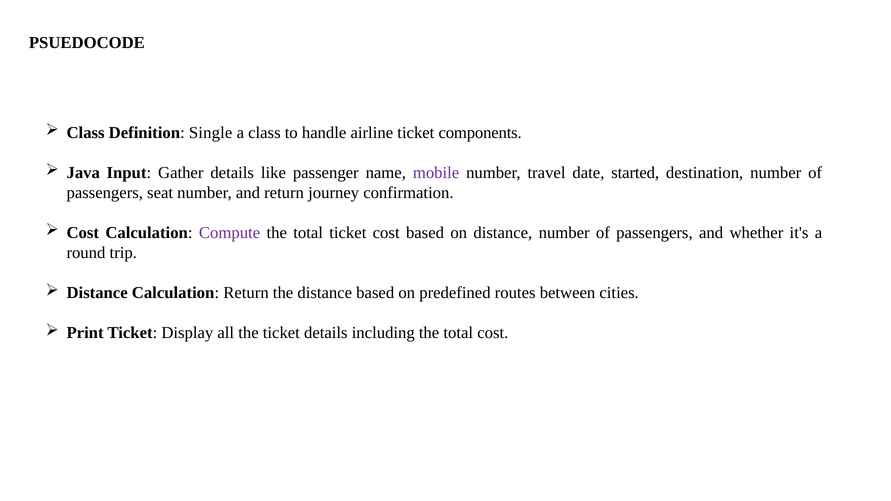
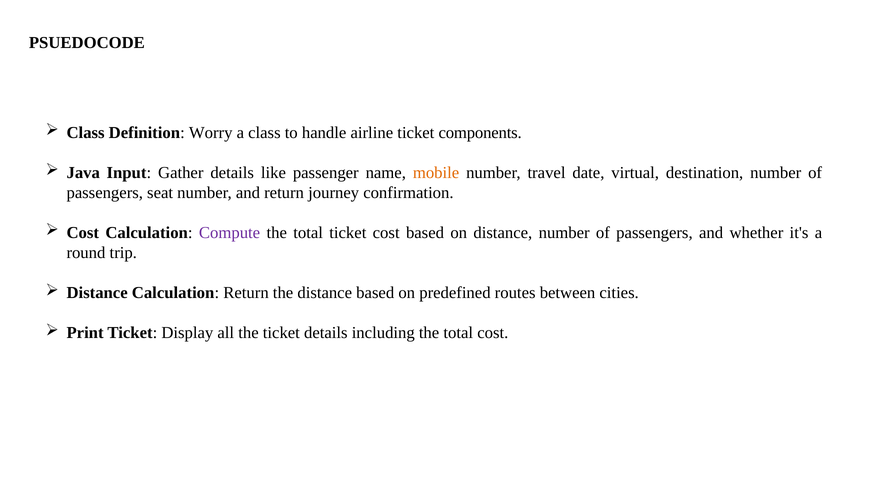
Single: Single -> Worry
mobile colour: purple -> orange
started: started -> virtual
